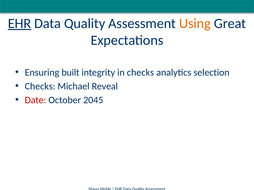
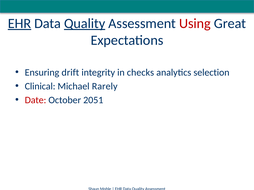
Quality at (85, 23) underline: none -> present
Using colour: orange -> red
built: built -> drift
Checks at (40, 87): Checks -> Clinical
Reveal: Reveal -> Rarely
2045: 2045 -> 2051
